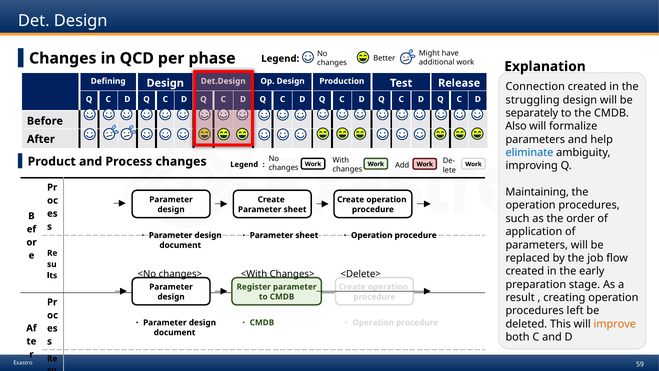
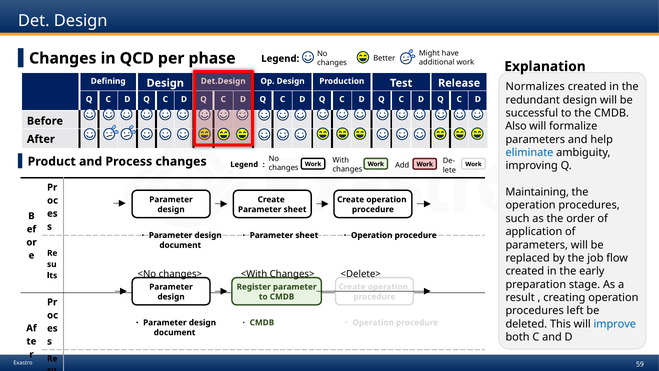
Connection: Connection -> Normalizes
struggling: struggling -> redundant
separately: separately -> successful
improve colour: orange -> blue
